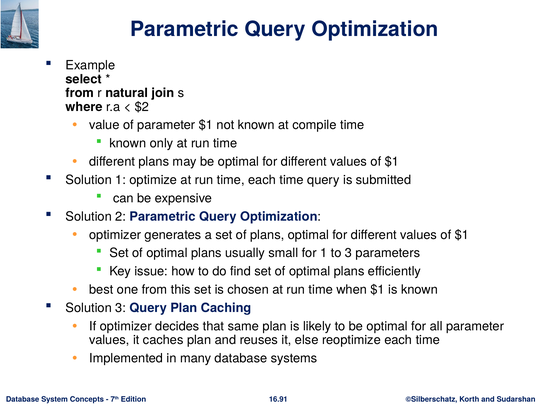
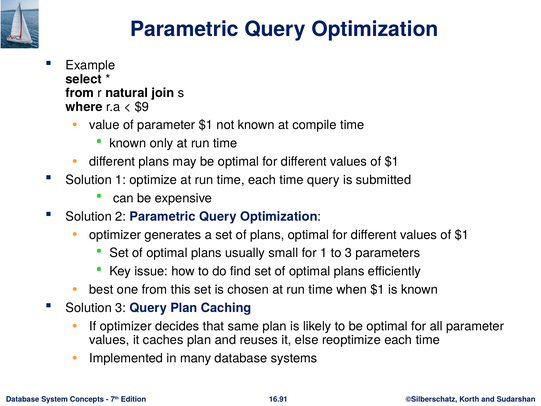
$2: $2 -> $9
